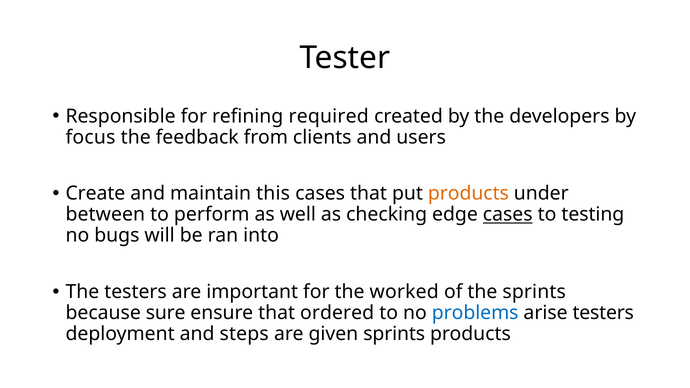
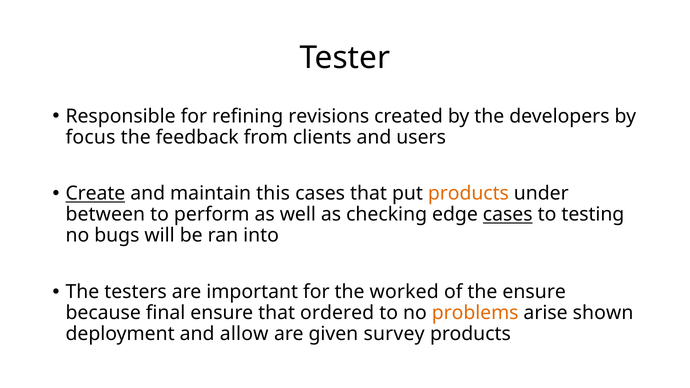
required: required -> revisions
Create underline: none -> present
the sprints: sprints -> ensure
sure: sure -> final
problems colour: blue -> orange
arise testers: testers -> shown
steps: steps -> allow
given sprints: sprints -> survey
